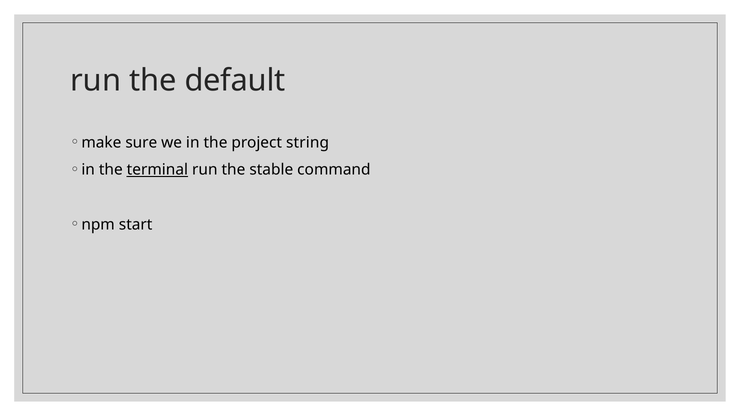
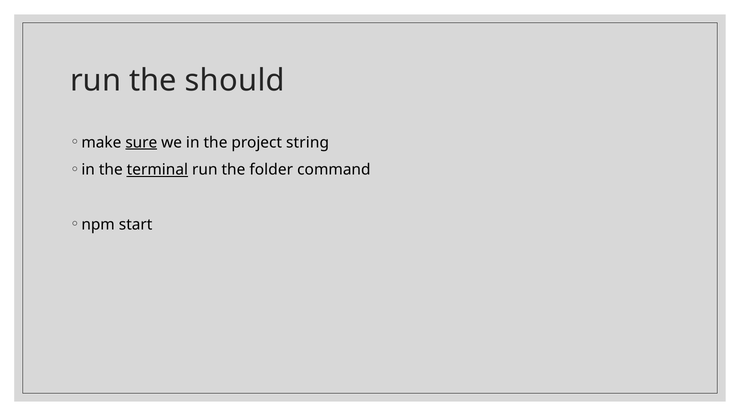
default: default -> should
sure underline: none -> present
stable: stable -> folder
